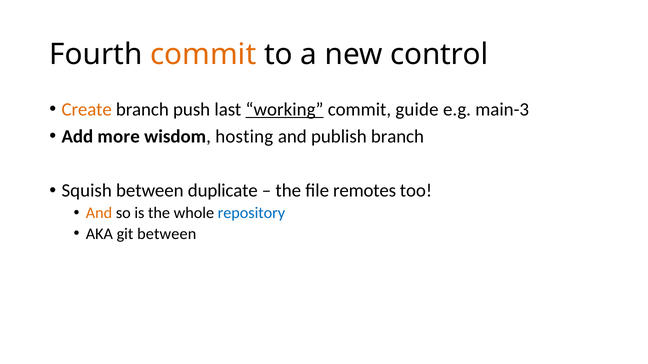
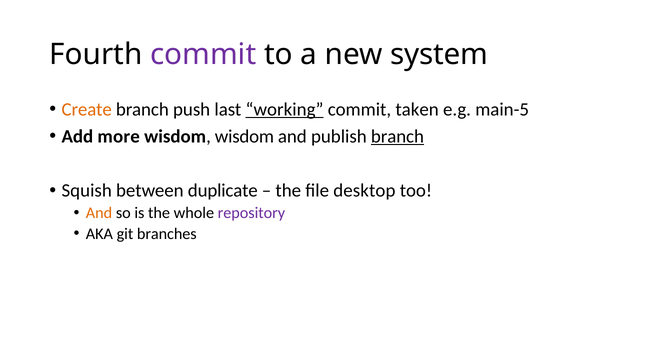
commit at (203, 54) colour: orange -> purple
control: control -> system
guide: guide -> taken
main-3: main-3 -> main-5
wisdom hosting: hosting -> wisdom
branch at (397, 137) underline: none -> present
remotes: remotes -> desktop
repository colour: blue -> purple
git between: between -> branches
